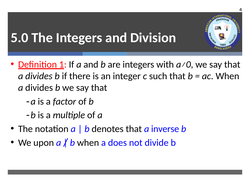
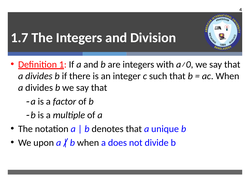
5.0: 5.0 -> 1.7
inverse: inverse -> unique
